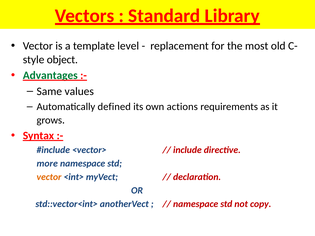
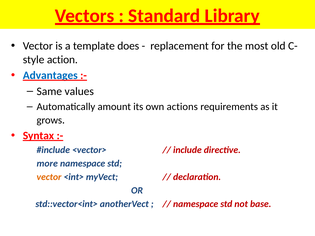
level: level -> does
object: object -> action
Advantages colour: green -> blue
defined: defined -> amount
copy: copy -> base
